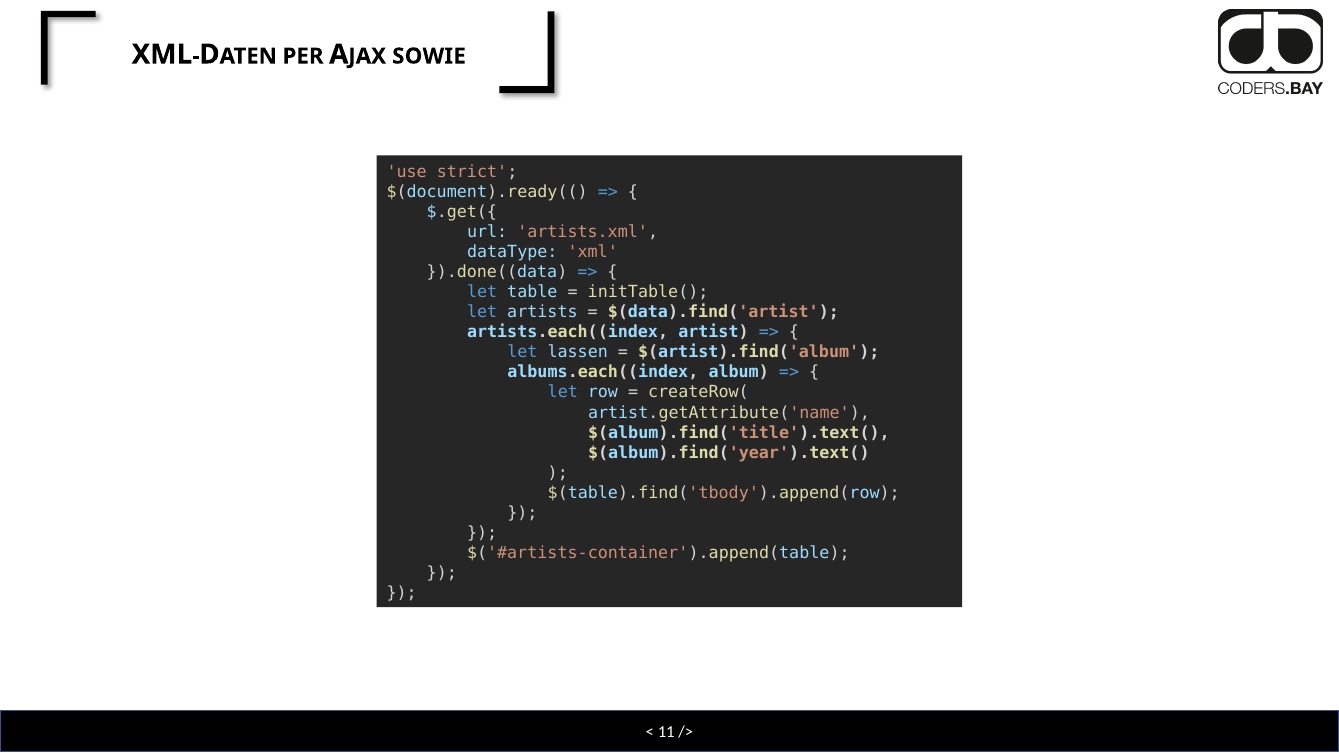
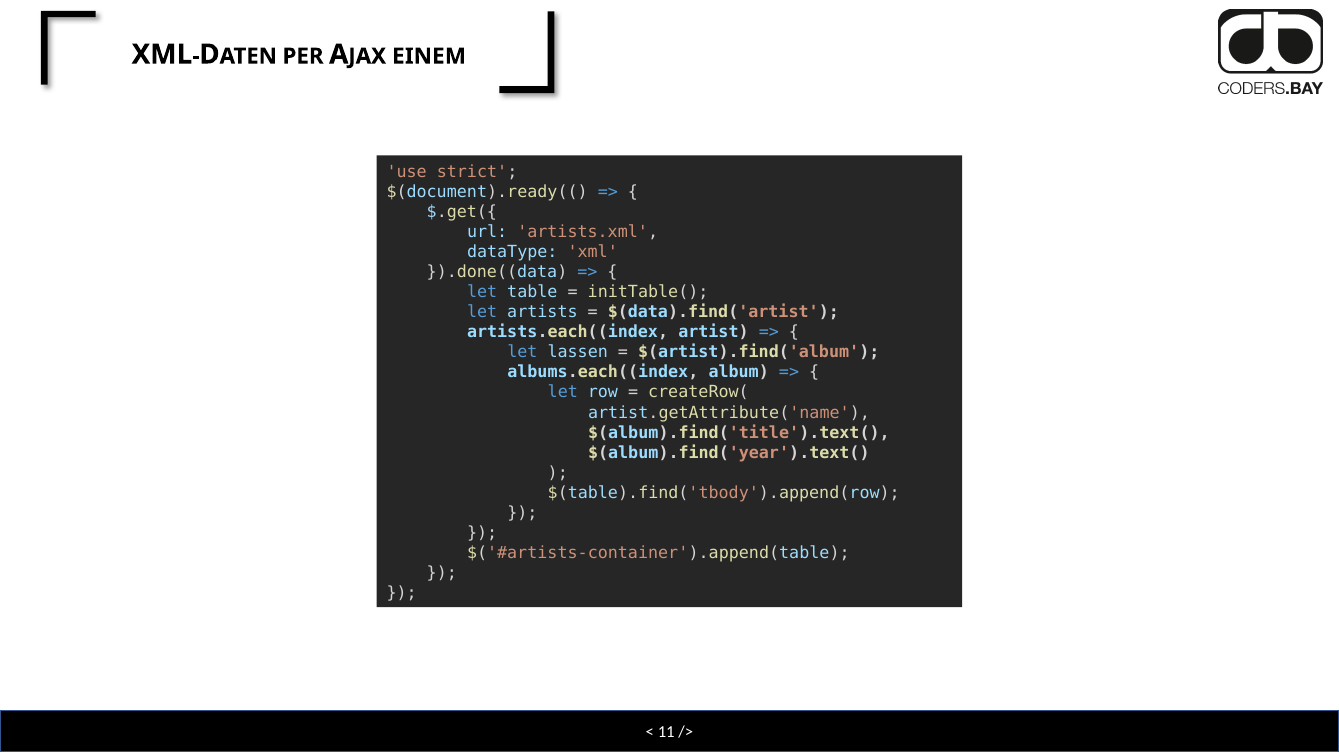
SOWIE: SOWIE -> EINEM
